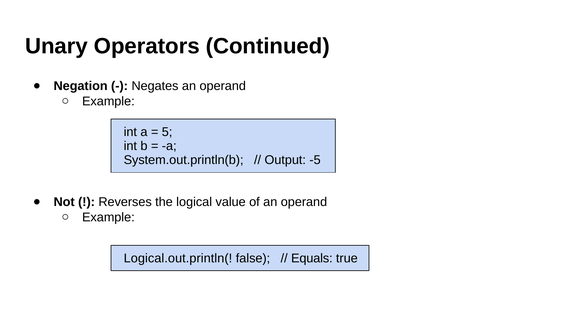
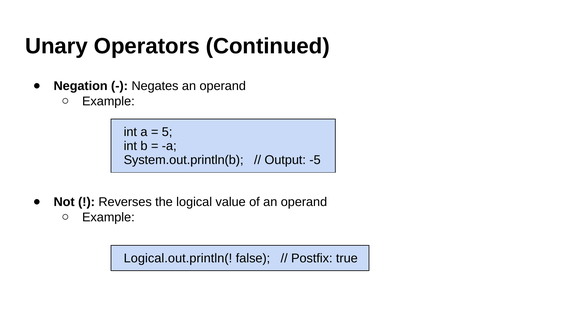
Equals: Equals -> Postfix
